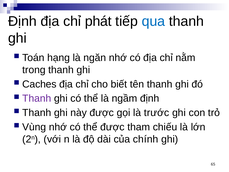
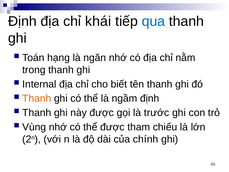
phát: phát -> khái
Caches: Caches -> Internal
Thanh at (37, 98) colour: purple -> orange
